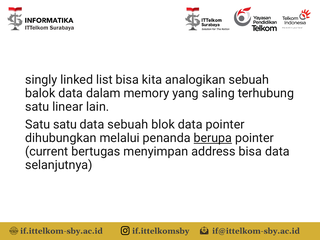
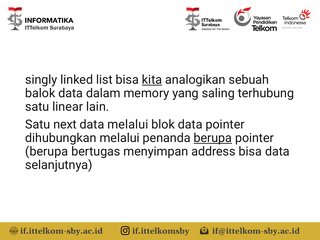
kita underline: none -> present
Satu satu: satu -> next
data sebuah: sebuah -> melalui
current at (47, 151): current -> berupa
